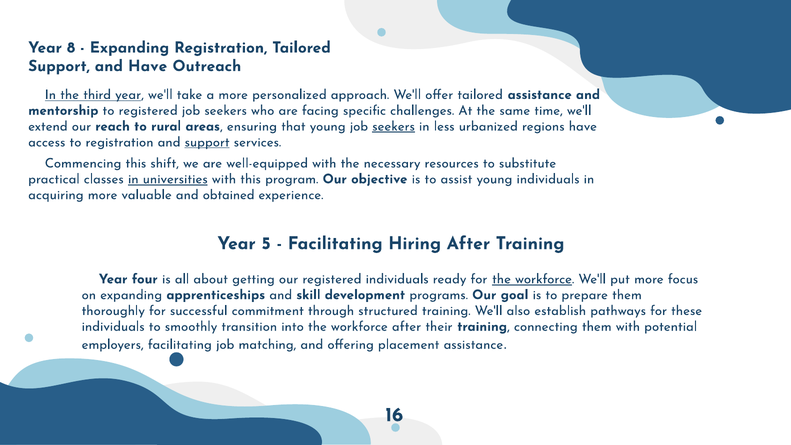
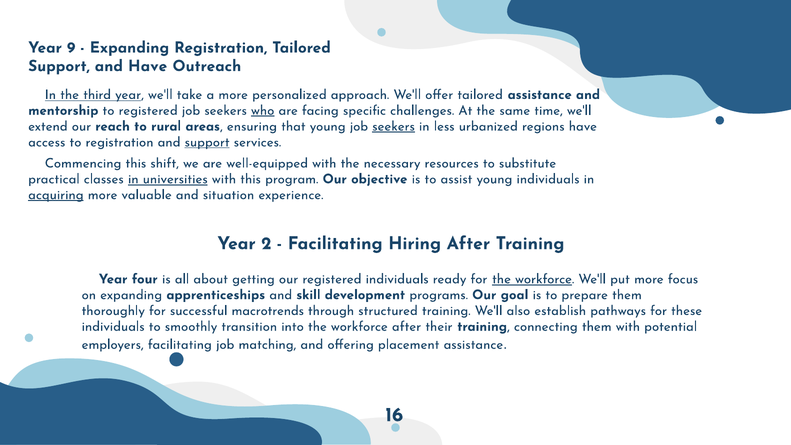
8: 8 -> 9
who underline: none -> present
acquiring underline: none -> present
obtained: obtained -> situation
5: 5 -> 2
commitment: commitment -> macrotrends
